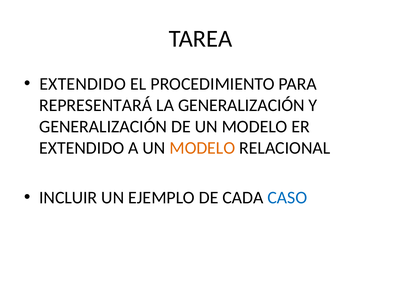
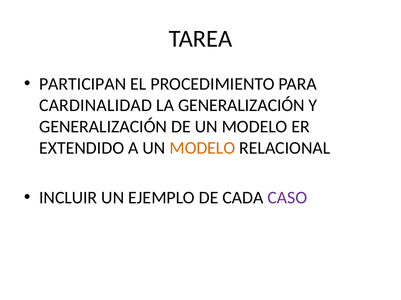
EXTENDIDO at (83, 84): EXTENDIDO -> PARTICIPAN
REPRESENTARÁ: REPRESENTARÁ -> CARDINALIDAD
CASO colour: blue -> purple
